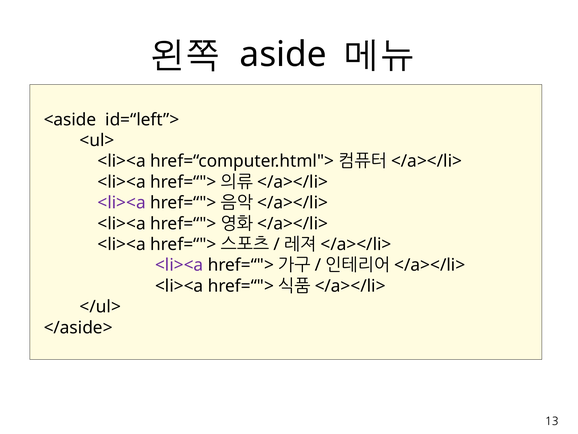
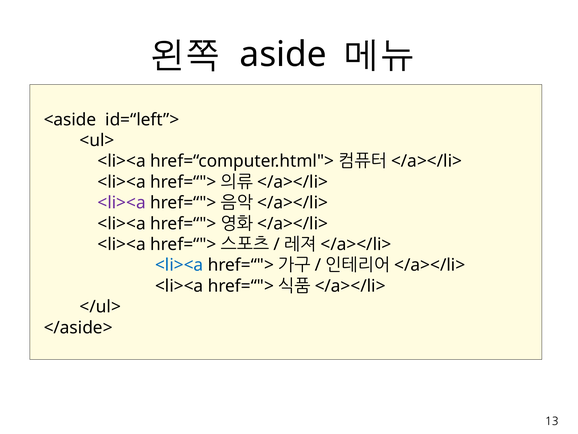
<li><a at (179, 265) colour: purple -> blue
